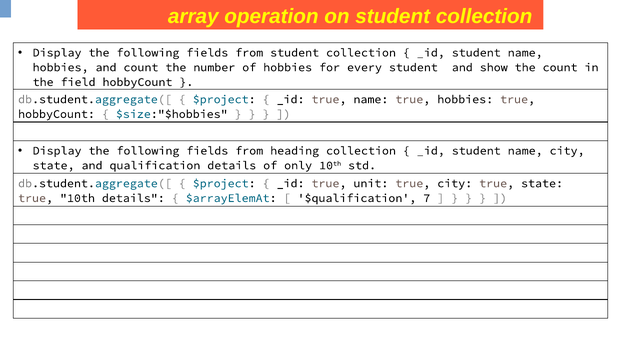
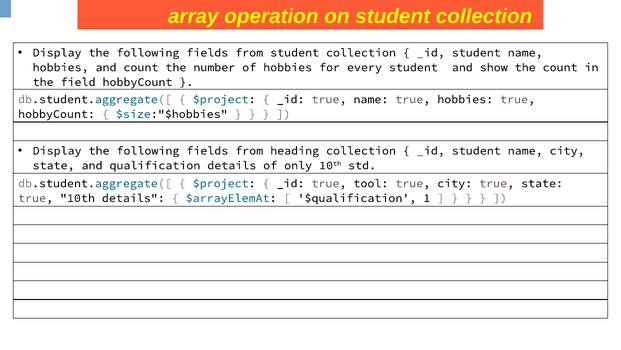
unit: unit -> tool
7: 7 -> 1
